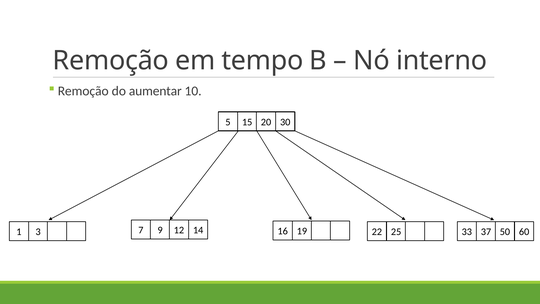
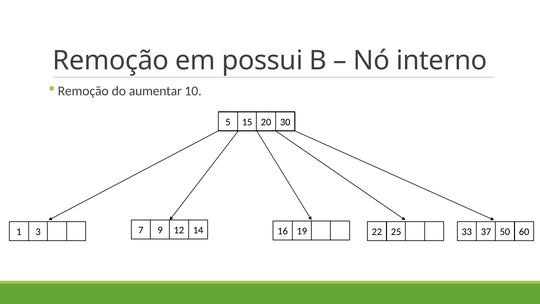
tempo: tempo -> possui
